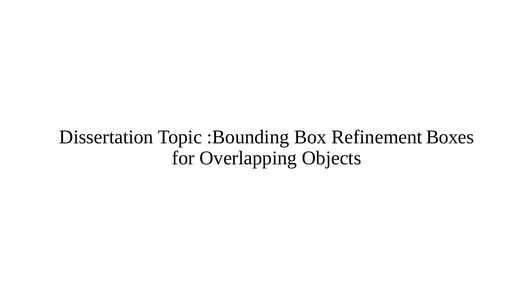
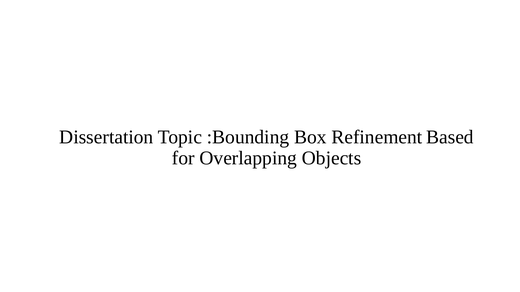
Boxes: Boxes -> Based
